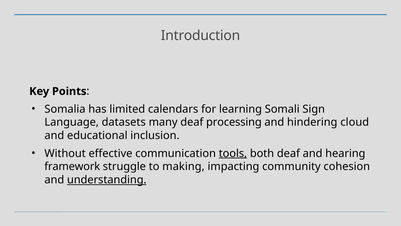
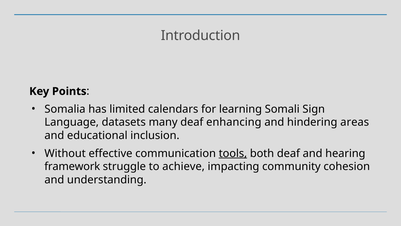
processing: processing -> enhancing
cloud: cloud -> areas
making: making -> achieve
understanding underline: present -> none
